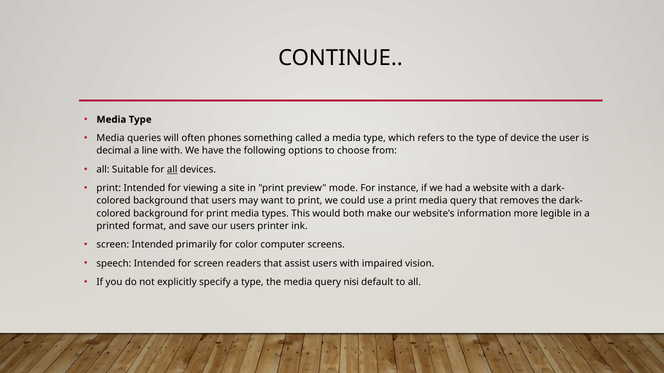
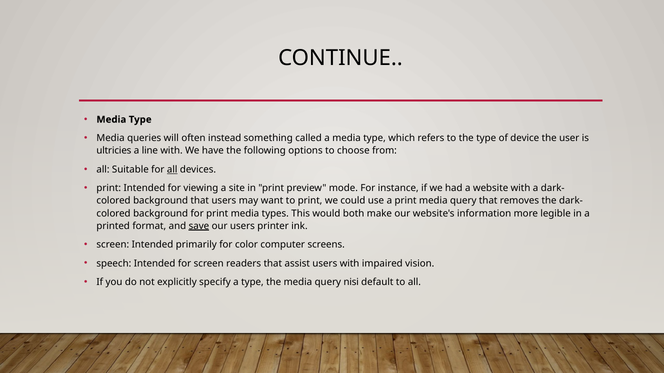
phones: phones -> instead
decimal: decimal -> ultricies
save underline: none -> present
